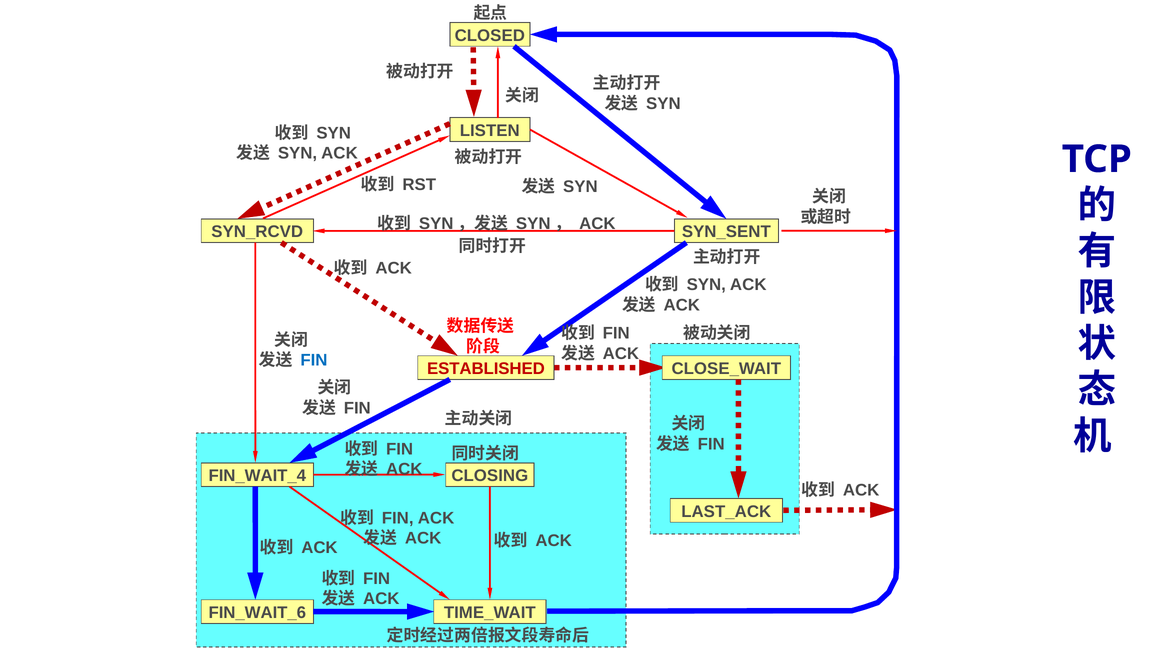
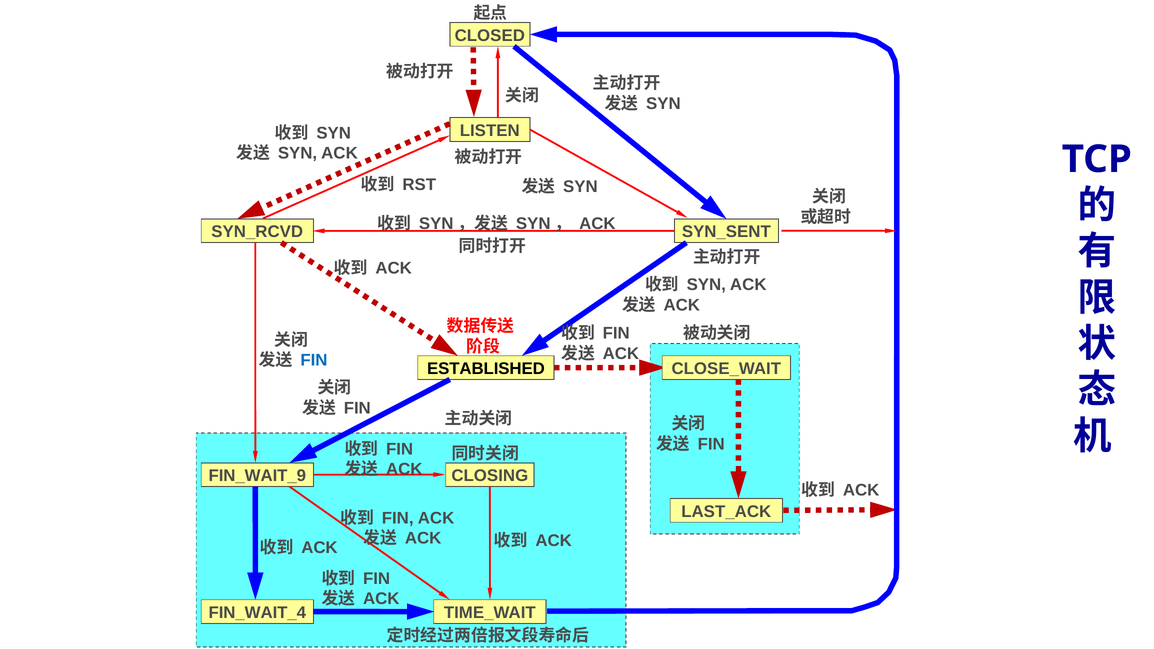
ESTABLISHED colour: red -> black
FIN_WAIT_4: FIN_WAIT_4 -> FIN_WAIT_9
FIN_WAIT_6: FIN_WAIT_6 -> FIN_WAIT_4
